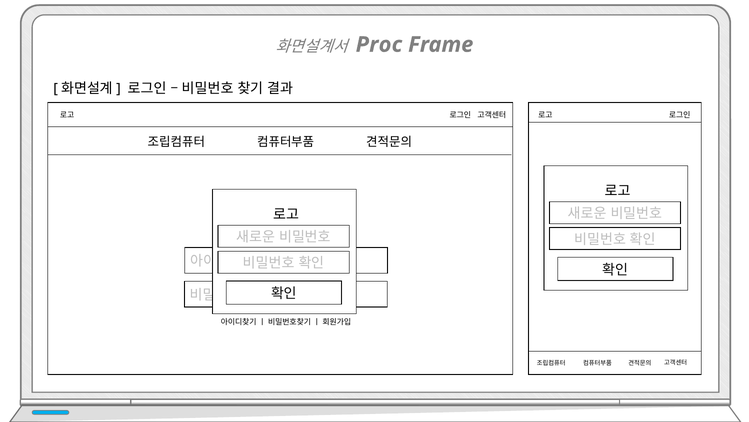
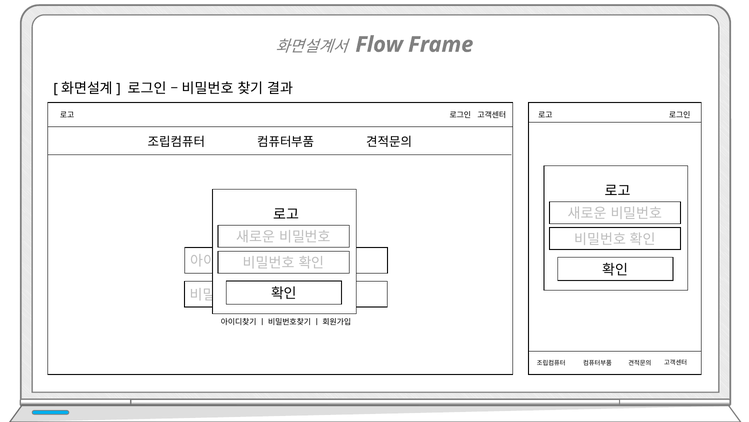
Proc: Proc -> Flow
